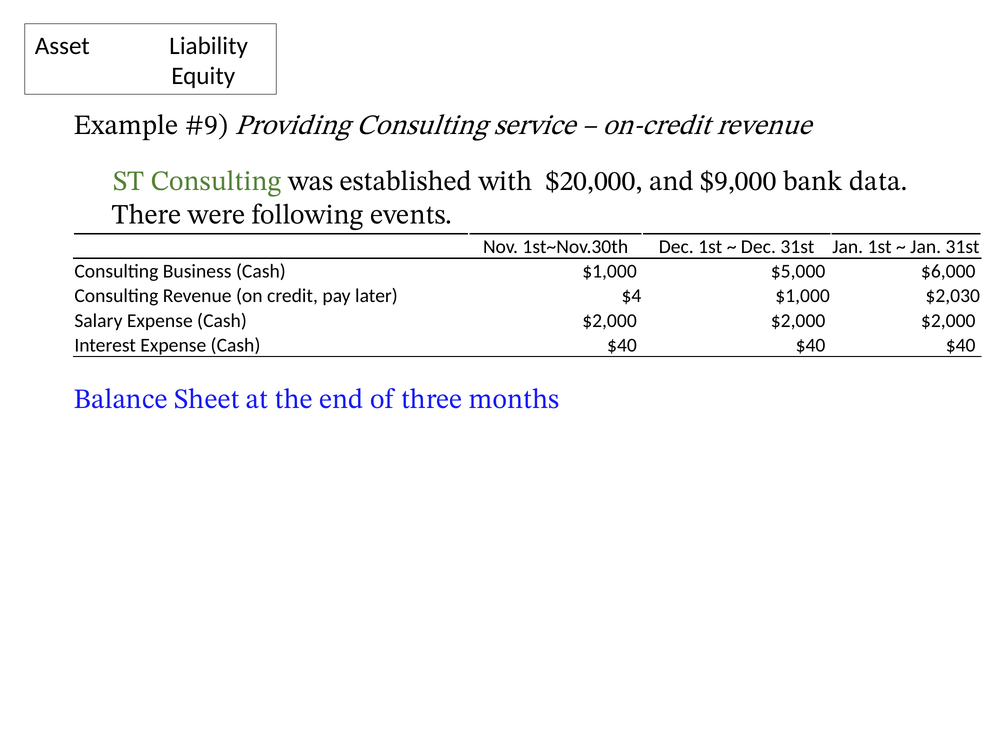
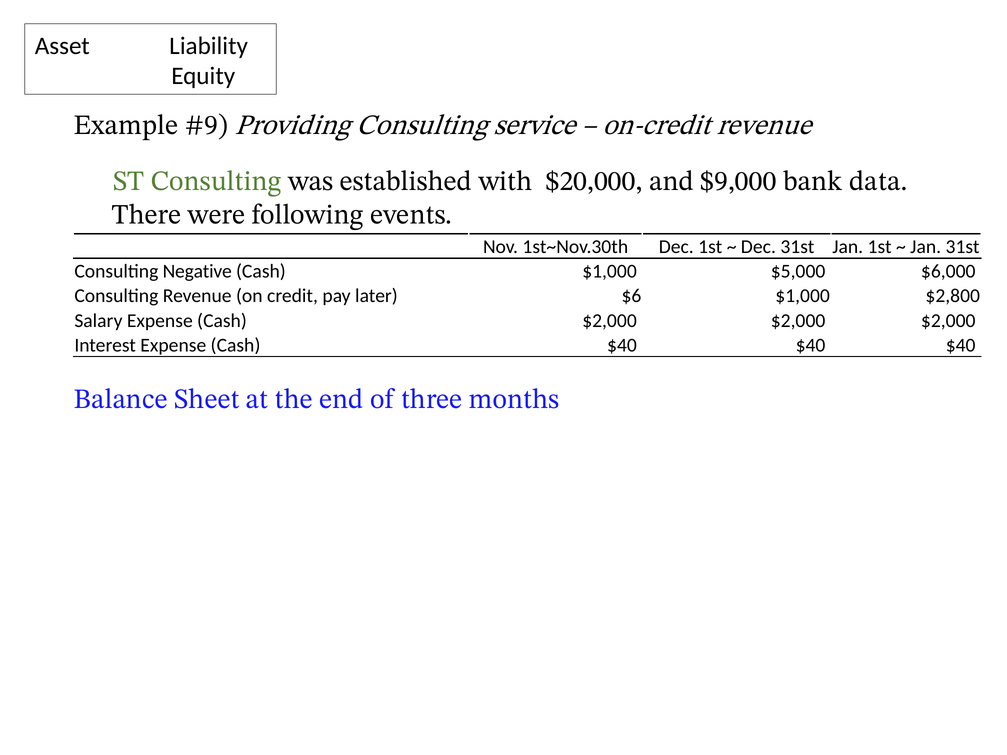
Business: Business -> Negative
$4: $4 -> $6
$2,030: $2,030 -> $2,800
